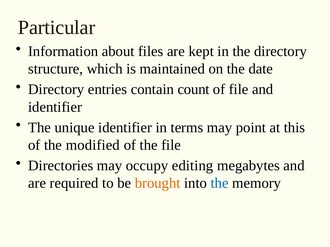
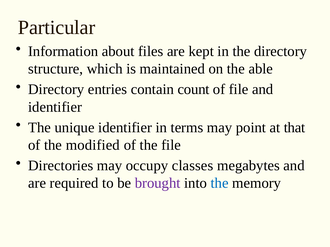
date: date -> able
this: this -> that
editing: editing -> classes
brought colour: orange -> purple
